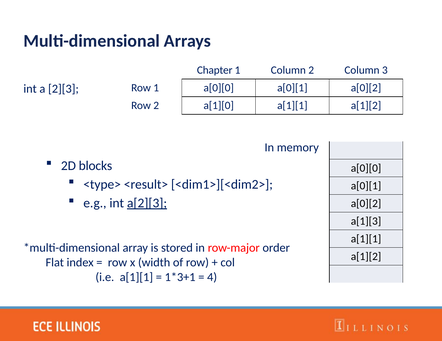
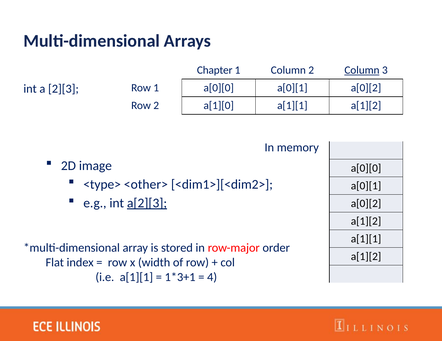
Column at (362, 70) underline: none -> present
blocks: blocks -> image
<result>: <result> -> <other>
a[1][3 at (366, 222): a[1][3 -> a[1][2
